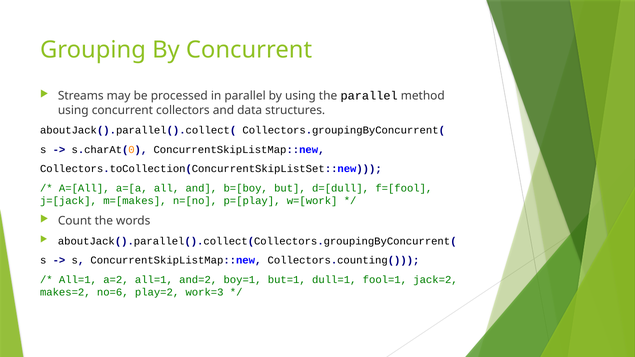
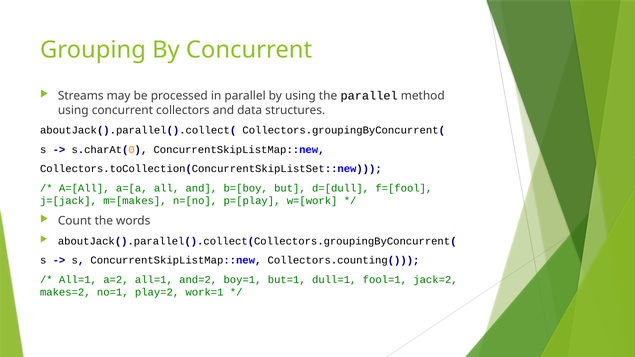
no=6: no=6 -> no=1
work=3: work=3 -> work=1
